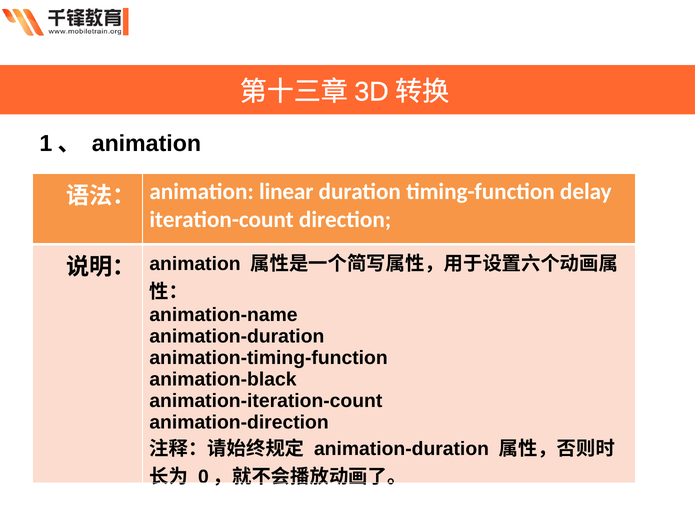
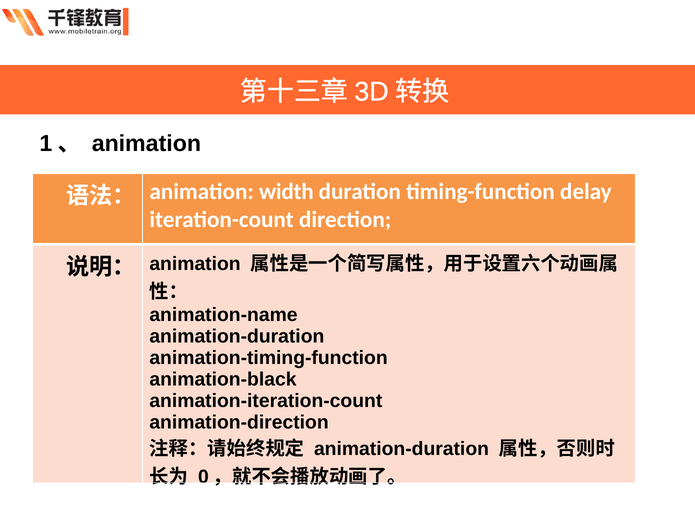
linear: linear -> width
